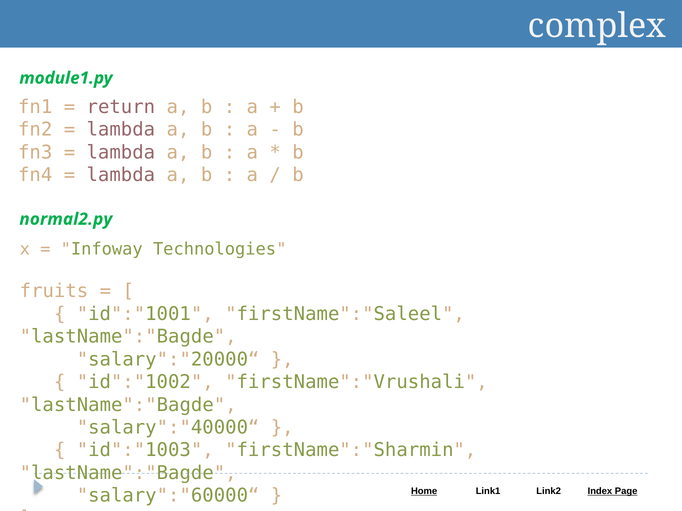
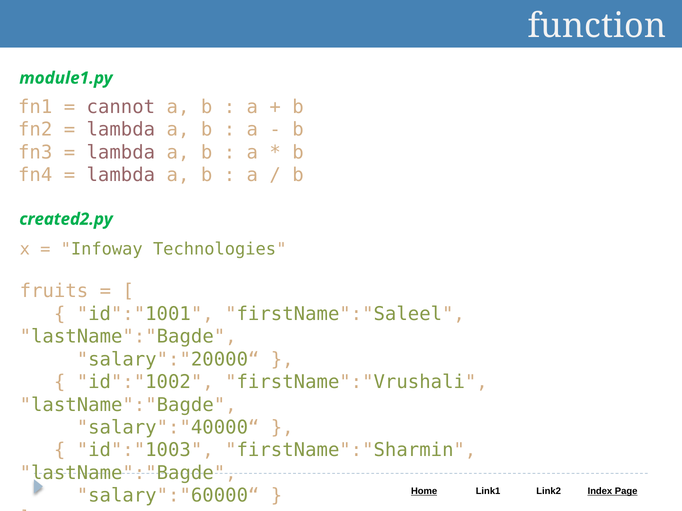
complex: complex -> function
return: return -> cannot
normal2.py: normal2.py -> created2.py
